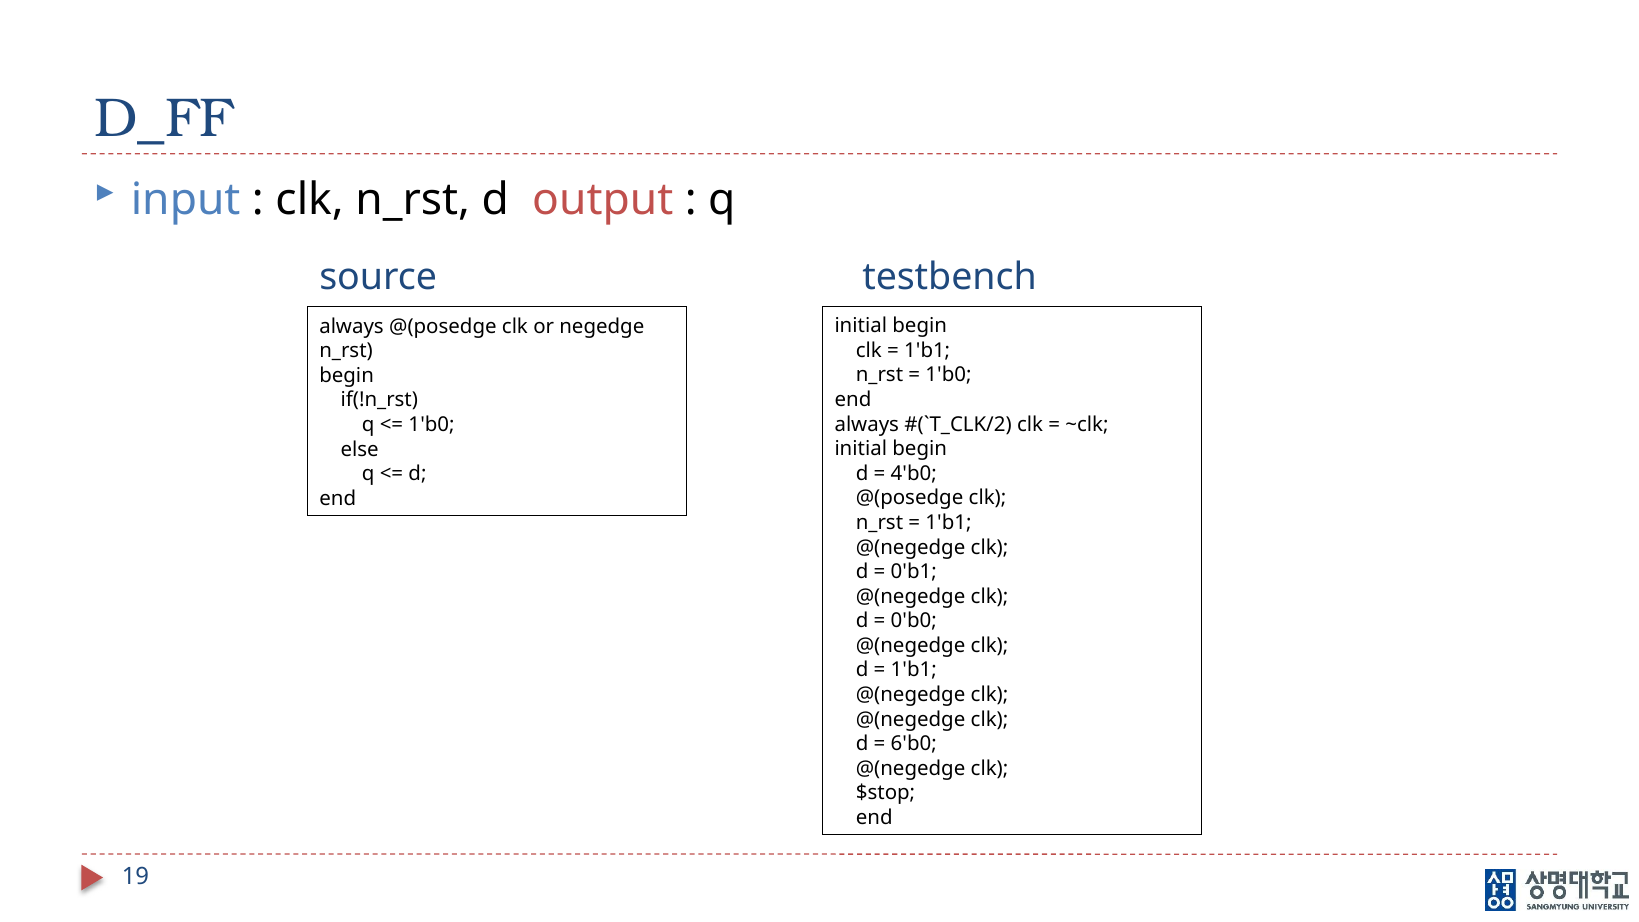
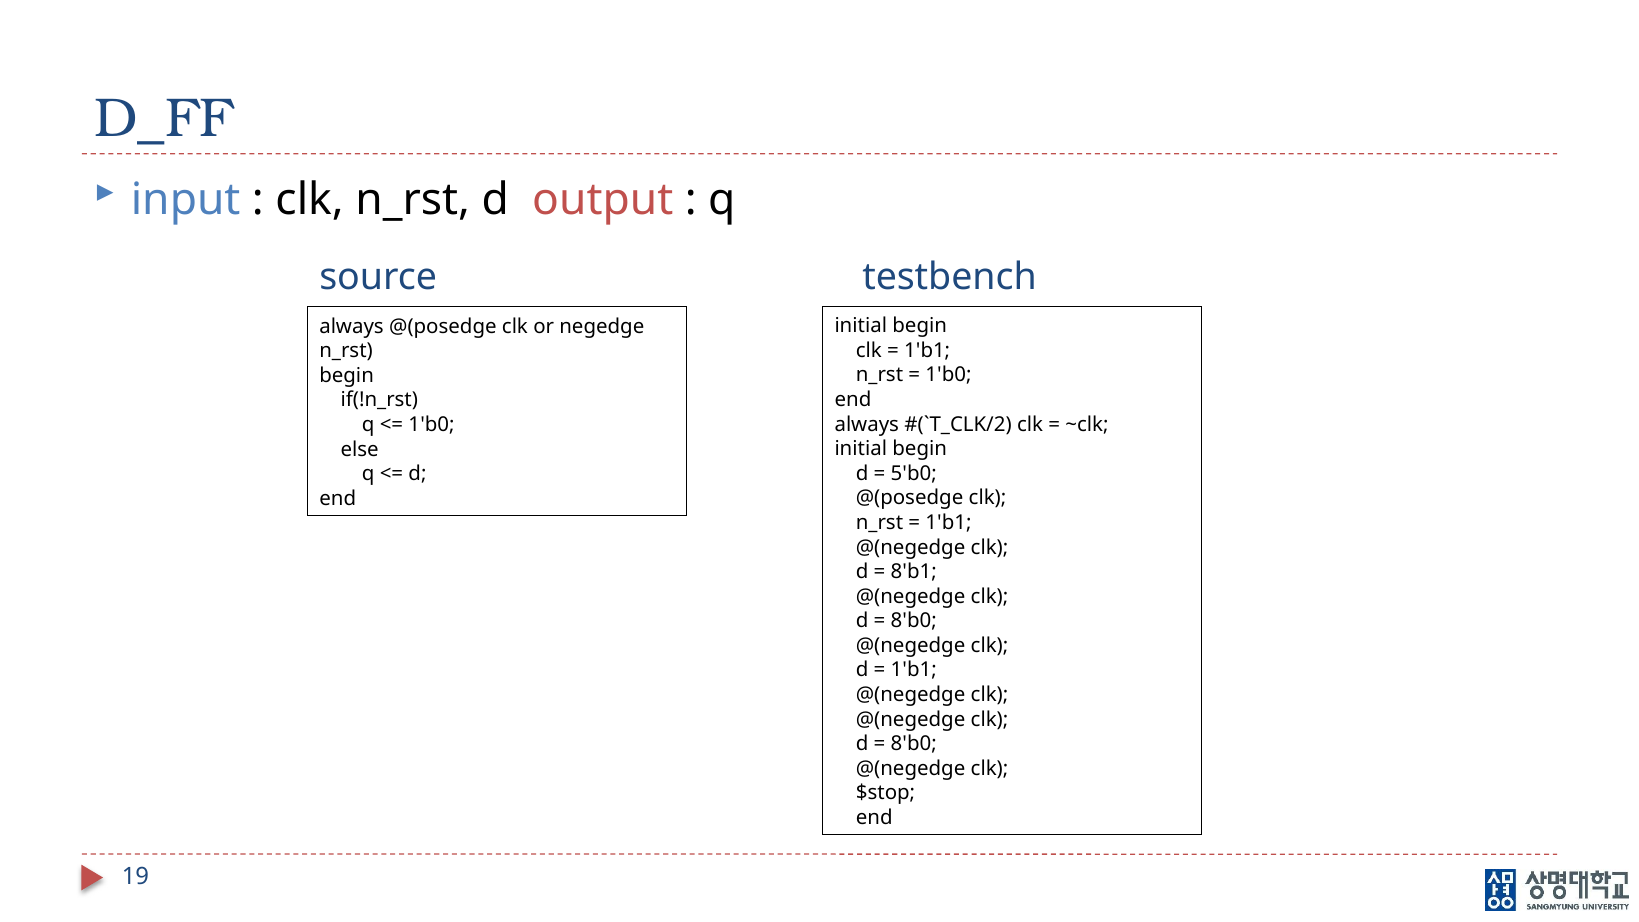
4'b0: 4'b0 -> 5'b0
0'b1: 0'b1 -> 8'b1
0'b0 at (914, 621): 0'b0 -> 8'b0
6'b0 at (914, 744): 6'b0 -> 8'b0
